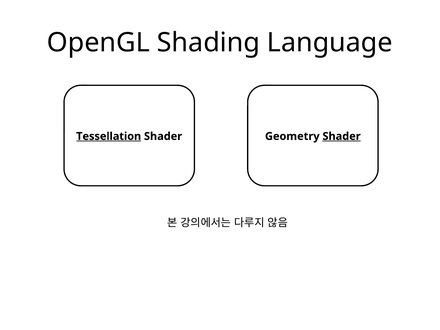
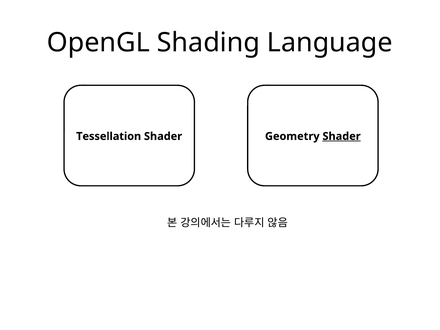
Tessellation underline: present -> none
